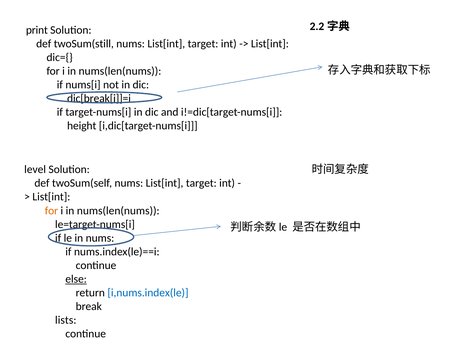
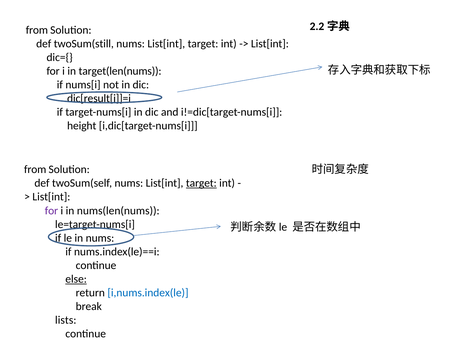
print at (37, 30): print -> from
nums(len(nums at (120, 71): nums(len(nums -> target(len(nums
dic[break[i]]=i: dic[break[i]]=i -> dic[result[i]]=i
level at (35, 170): level -> from
target at (201, 183) underline: none -> present
for at (51, 211) colour: orange -> purple
